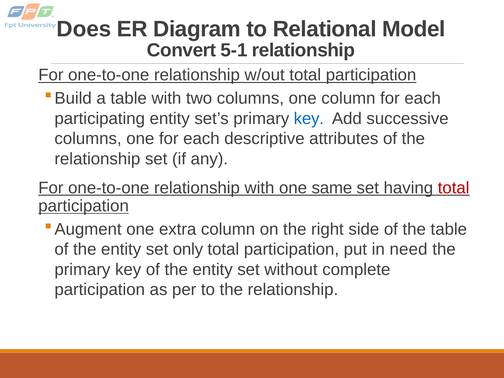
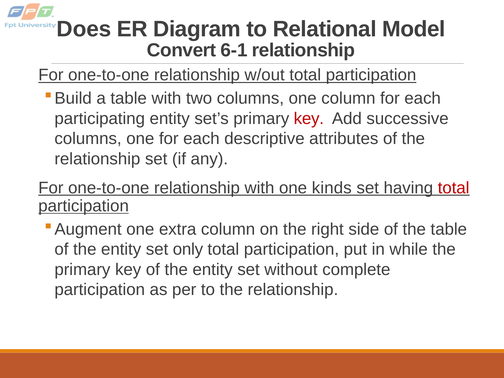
5-1: 5-1 -> 6-1
key at (309, 118) colour: blue -> red
same: same -> kinds
need: need -> while
